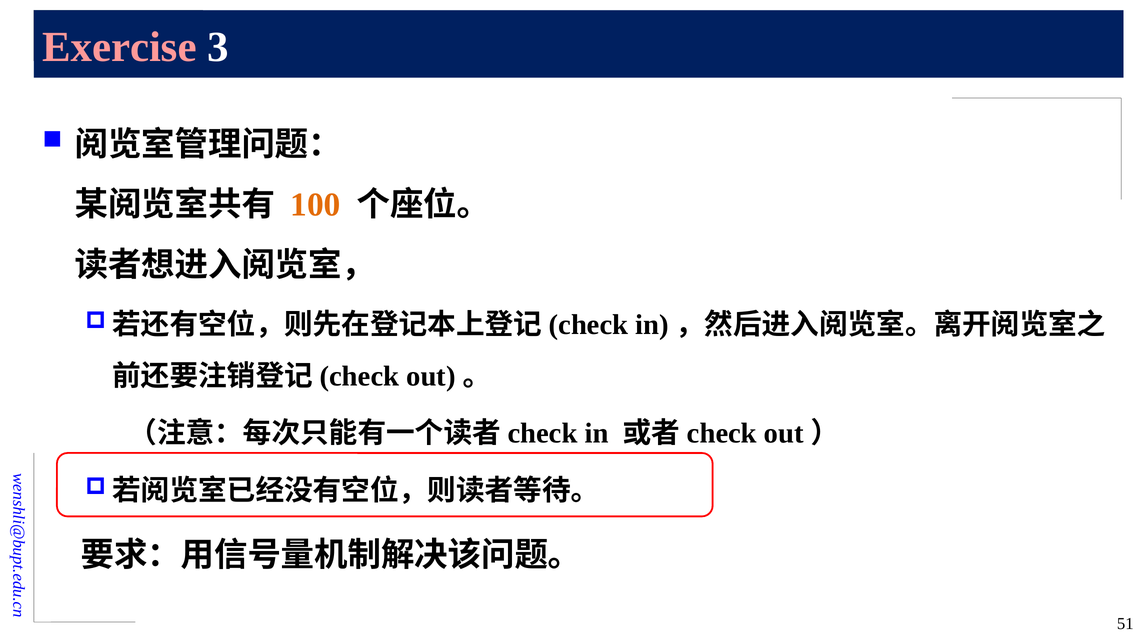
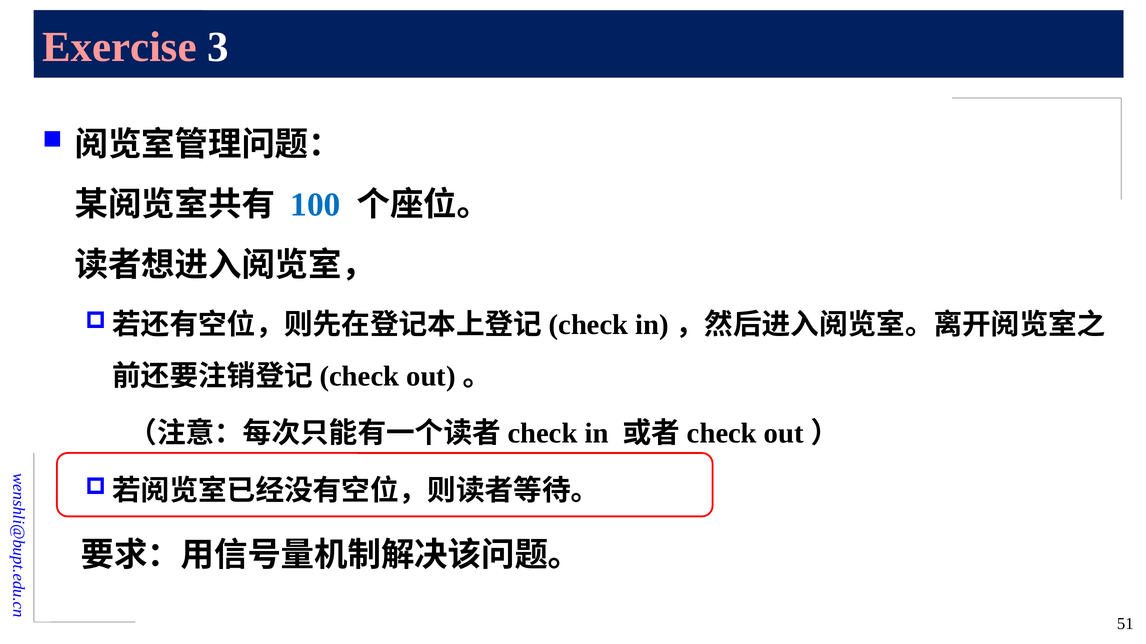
100 colour: orange -> blue
